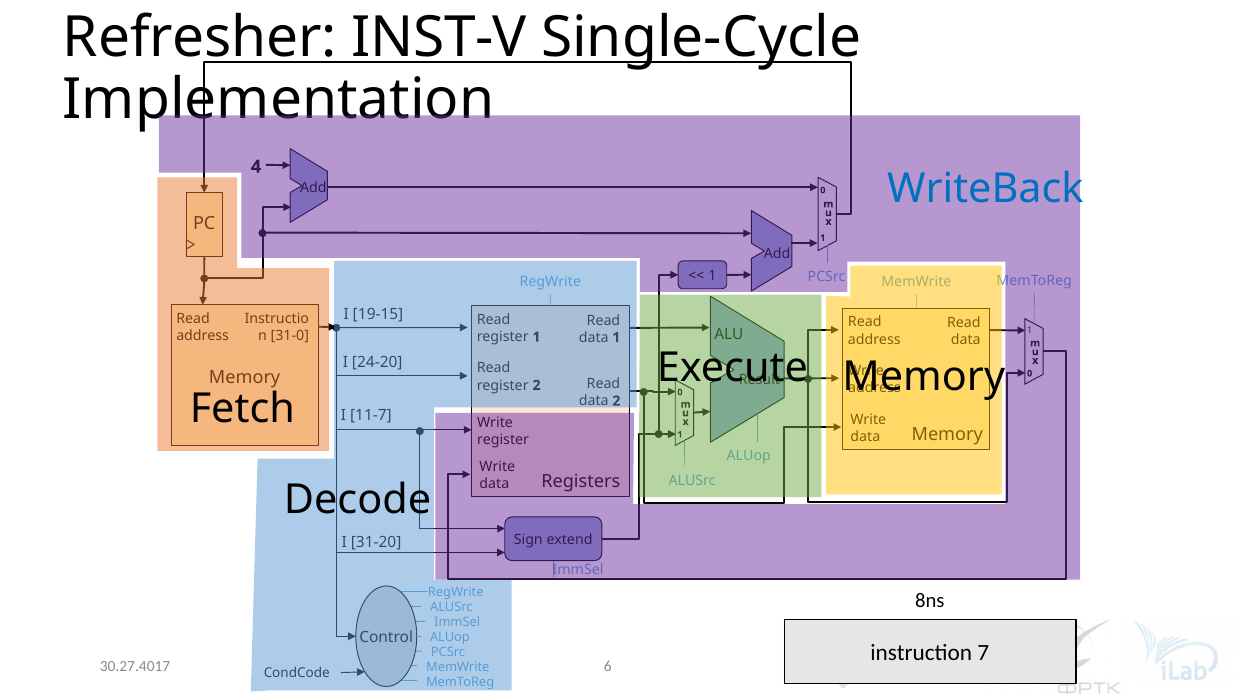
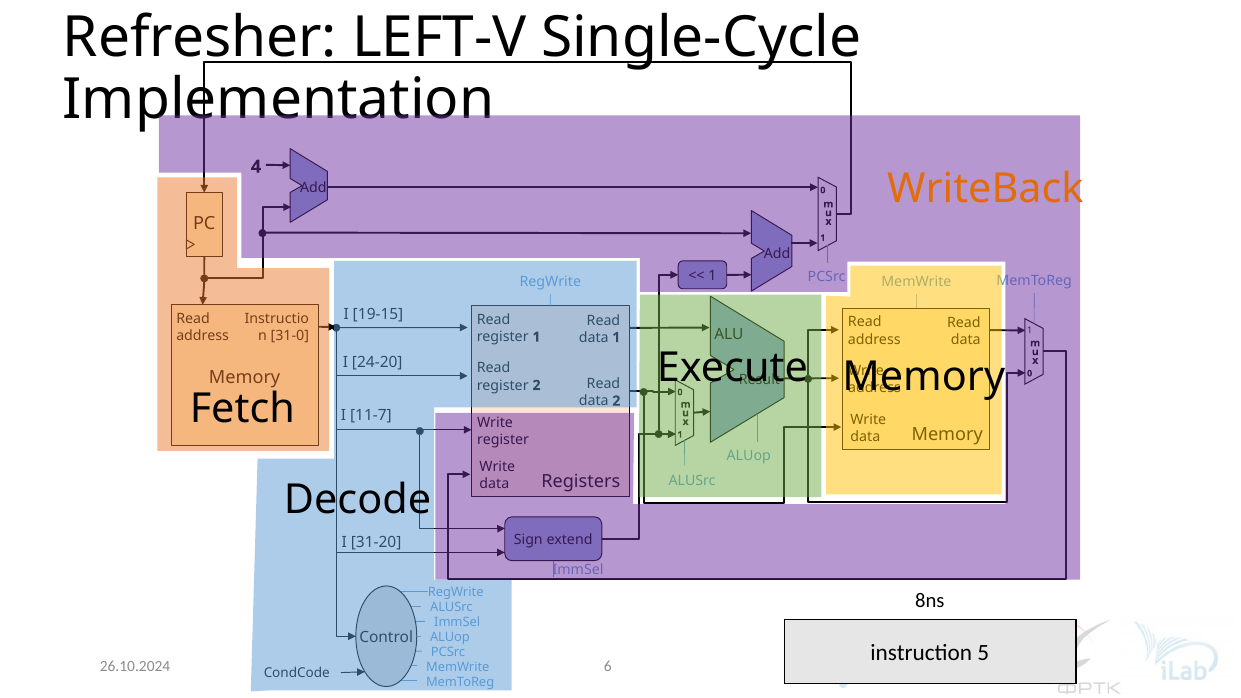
INST-V: INST-V -> LEFT-V
WriteBack colour: blue -> orange
7: 7 -> 5
30.27.4017: 30.27.4017 -> 26.10.2024
